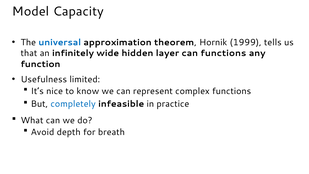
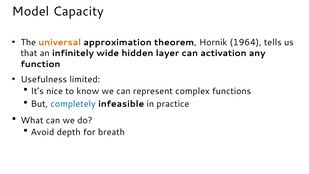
universal colour: blue -> orange
1999: 1999 -> 1964
can functions: functions -> activation
